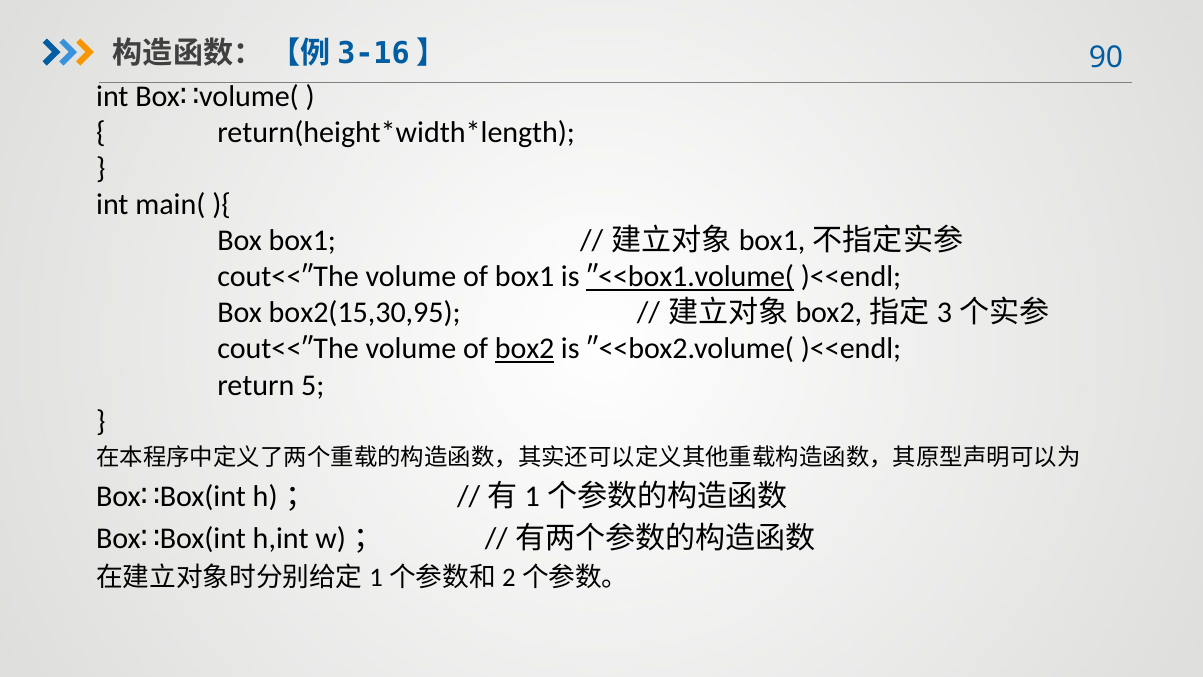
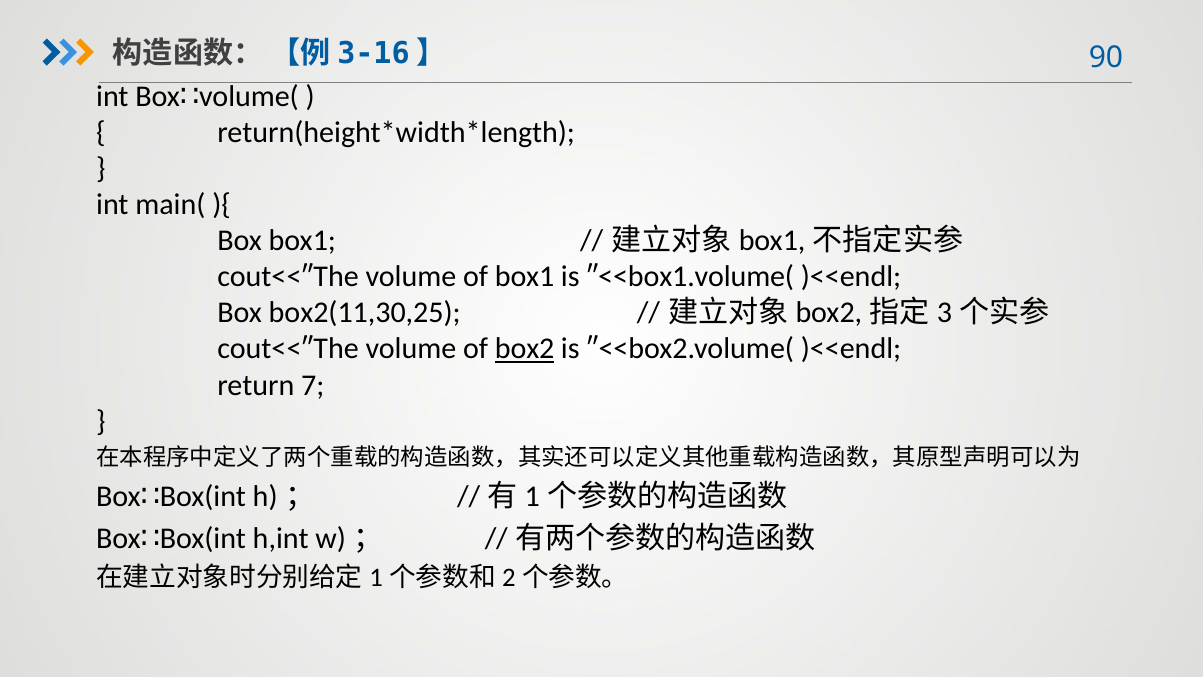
″<<box1.volume( underline: present -> none
box2(15,30,95: box2(15,30,95 -> box2(11,30,25
5: 5 -> 7
